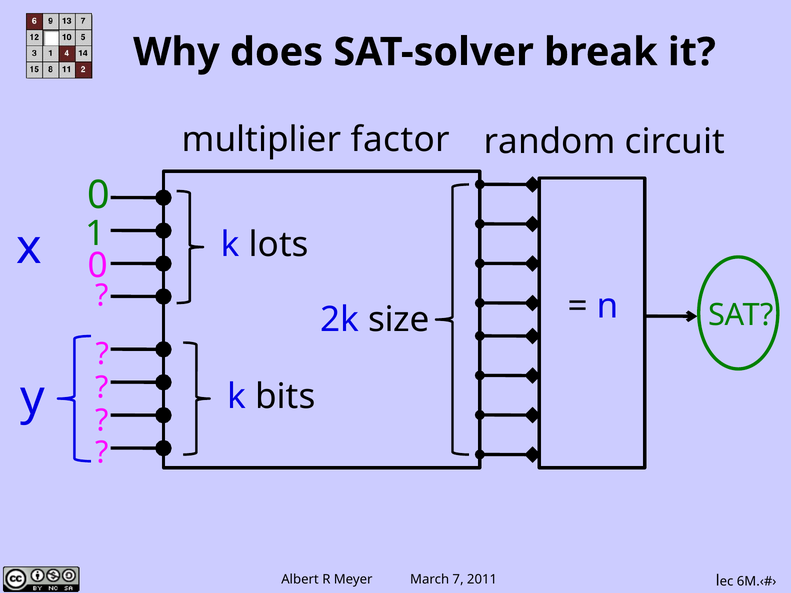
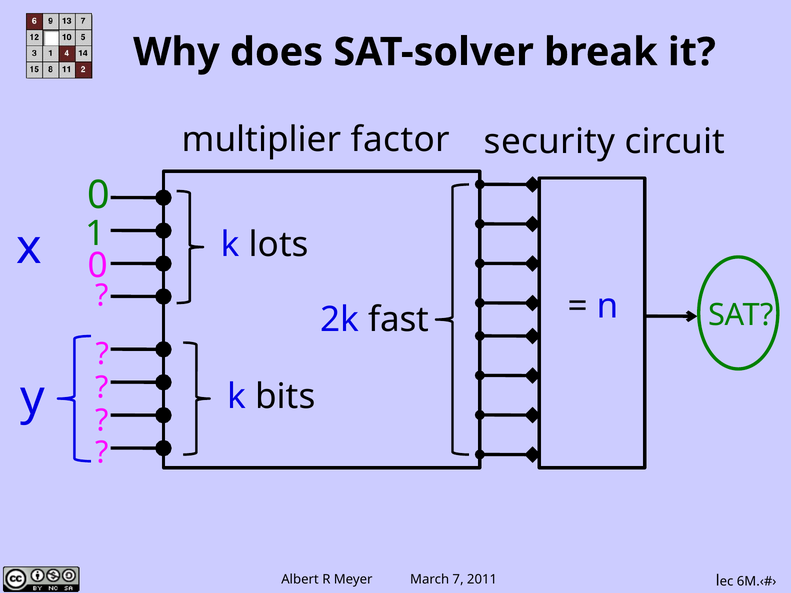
random: random -> security
size: size -> fast
